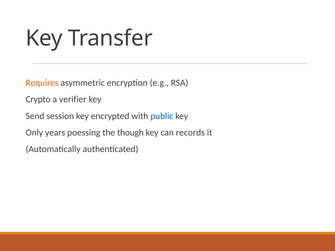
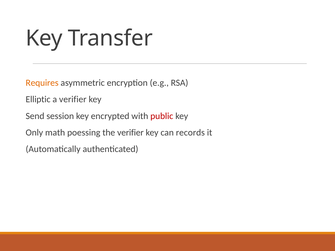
Crypto: Crypto -> Elliptic
public colour: blue -> red
years: years -> math
the though: though -> verifier
